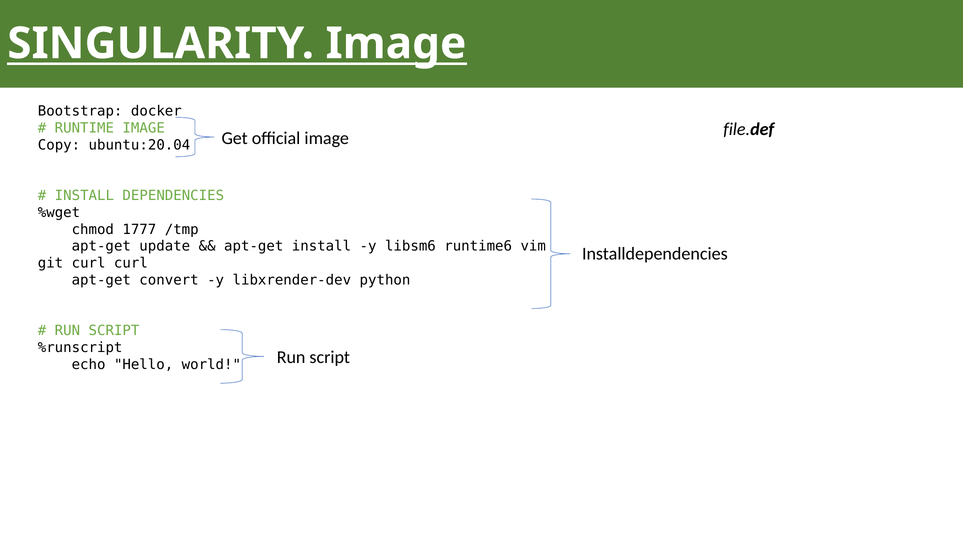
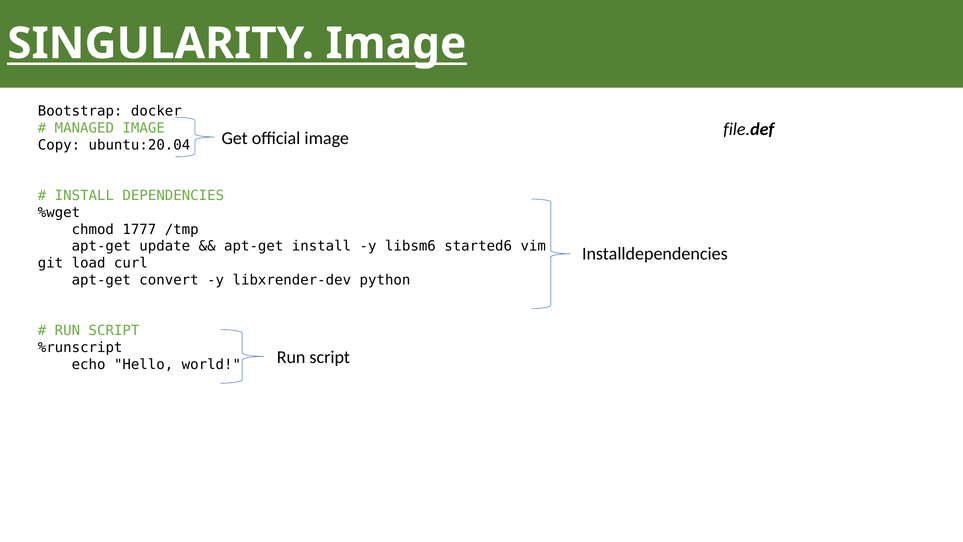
RUNTIME: RUNTIME -> MANAGED
runtime6: runtime6 -> started6
git curl: curl -> load
